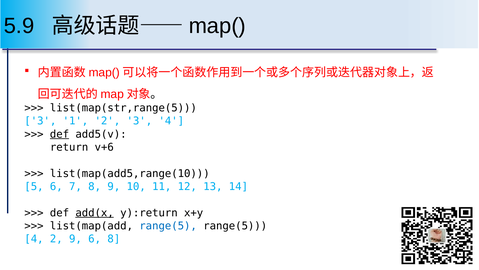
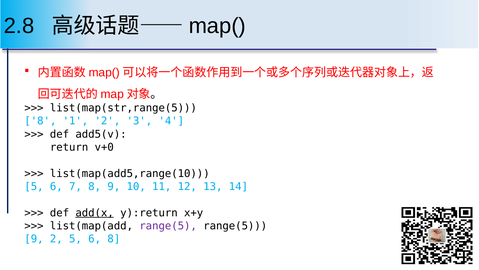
5.9: 5.9 -> 2.8
3 at (40, 121): 3 -> 8
def at (60, 134) underline: present -> none
v+6: v+6 -> v+0
range(5 at (168, 226) colour: blue -> purple
4 at (34, 239): 4 -> 9
2 9: 9 -> 5
